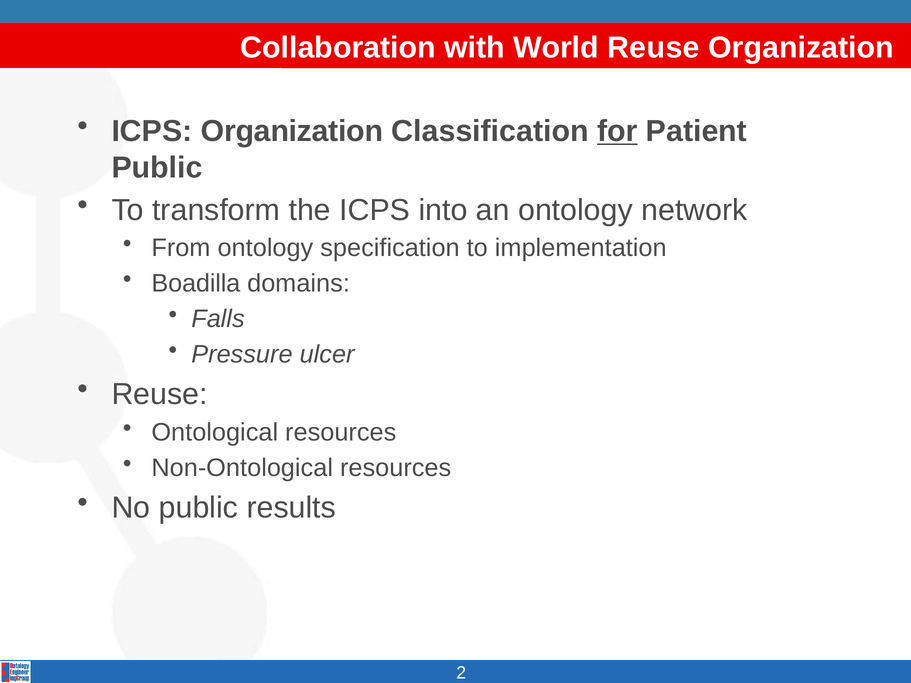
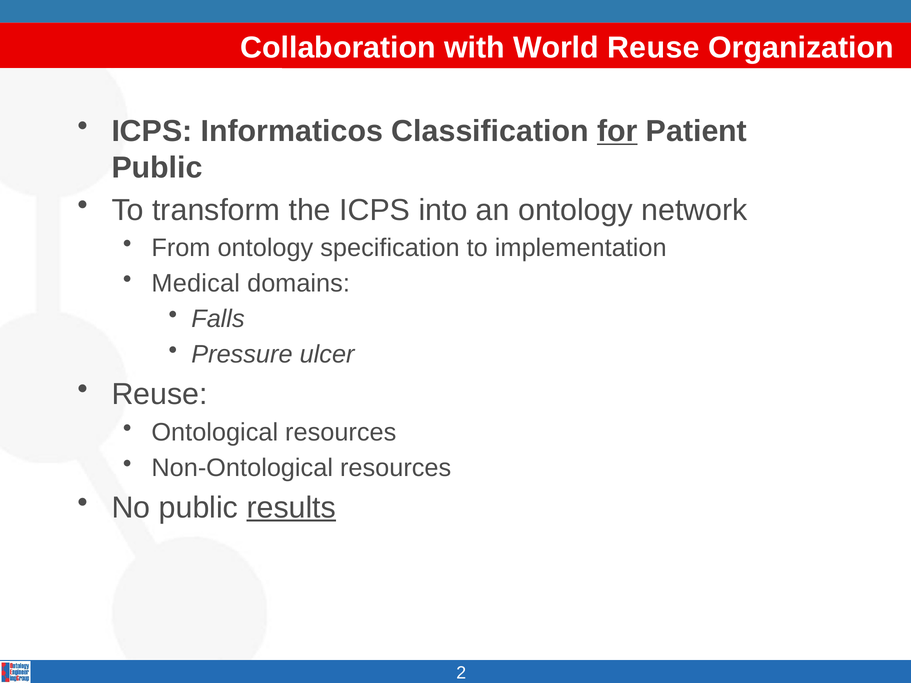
ICPS Organization: Organization -> Informaticos
Boadilla: Boadilla -> Medical
results underline: none -> present
